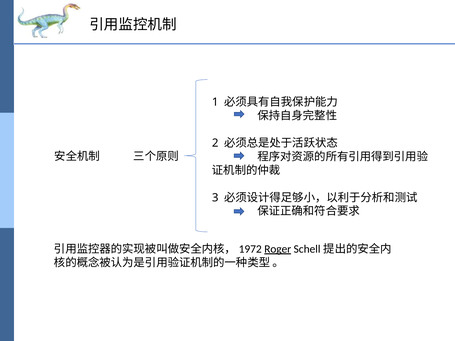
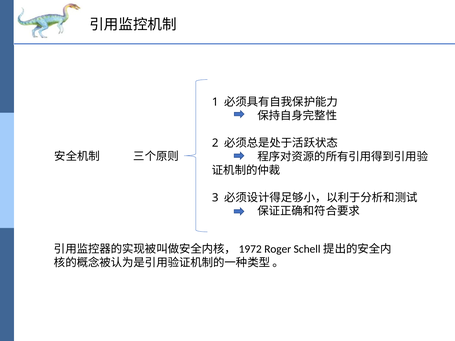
Roger underline: present -> none
